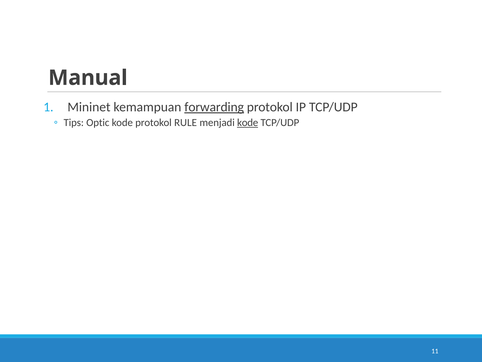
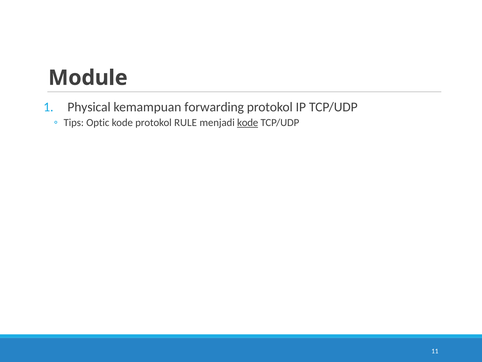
Manual: Manual -> Module
Mininet: Mininet -> Physical
forwarding underline: present -> none
